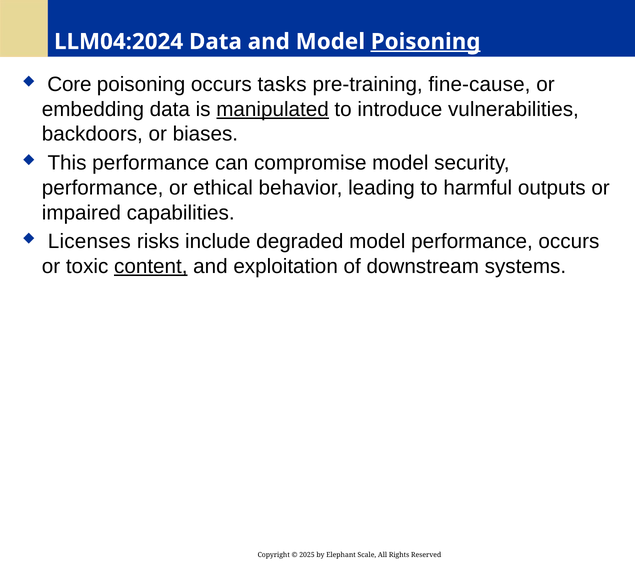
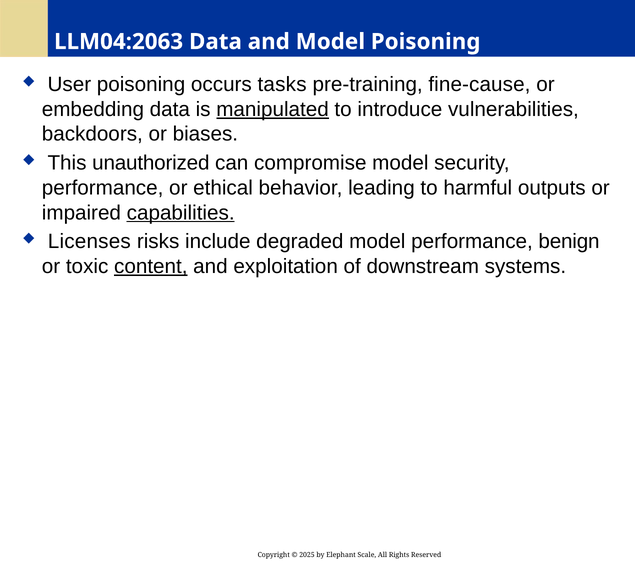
LLM04:2024: LLM04:2024 -> LLM04:2063
Poisoning at (426, 42) underline: present -> none
Core: Core -> User
This performance: performance -> unauthorized
capabilities underline: none -> present
performance occurs: occurs -> benign
